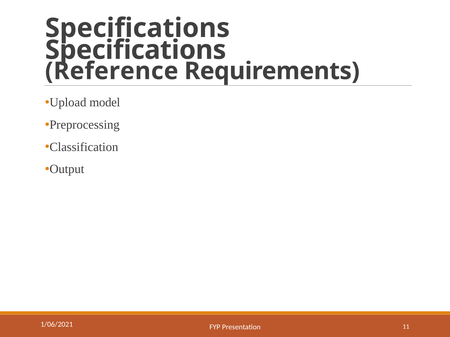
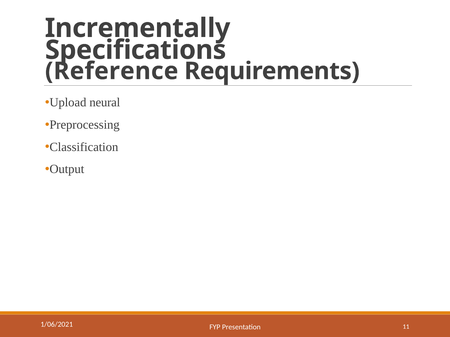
Specifications at (137, 28): Specifications -> Incrementally
model: model -> neural
